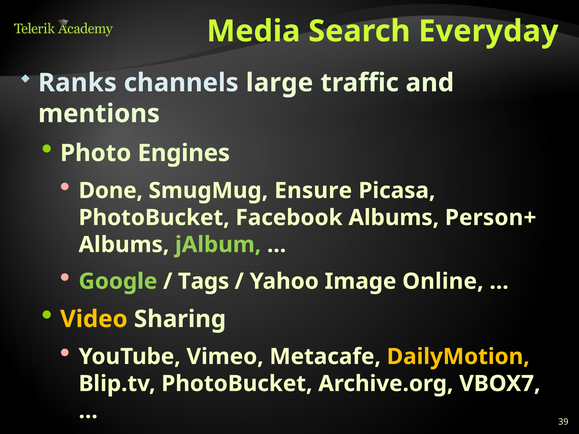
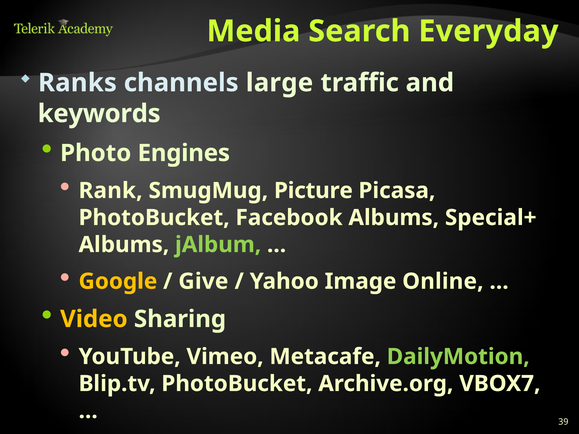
mentions: mentions -> keywords
Done: Done -> Rank
Ensure: Ensure -> Picture
Person+: Person+ -> Special+
Google colour: light green -> yellow
Tags: Tags -> Give
DailyMotion colour: yellow -> light green
